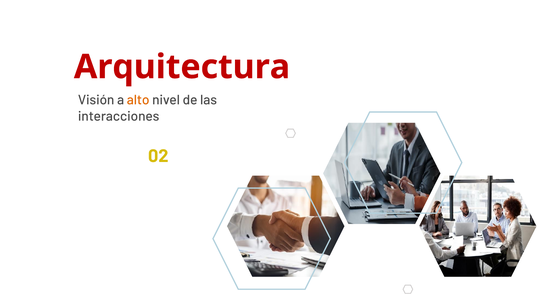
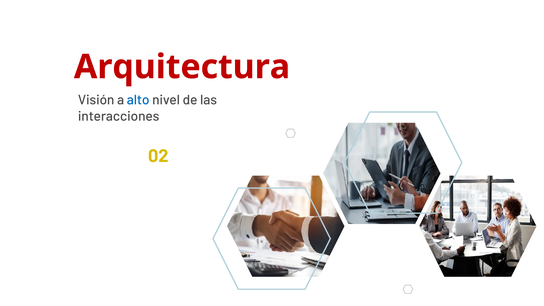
alto colour: orange -> blue
